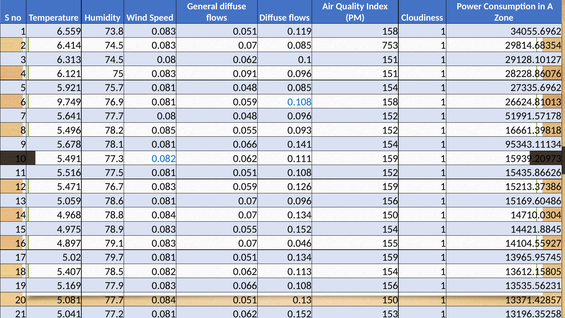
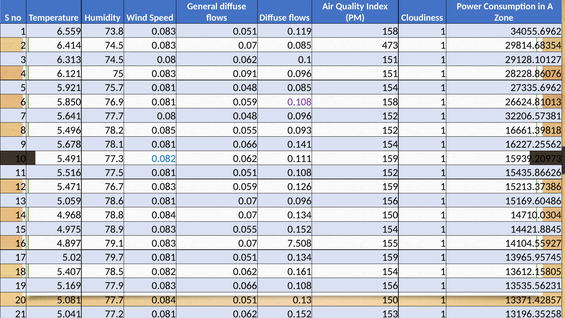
753: 753 -> 473
9.749: 9.749 -> 5.850
0.108 at (300, 102) colour: blue -> purple
51991.57178: 51991.57178 -> 32206.57381
95343.11134: 95343.11134 -> 16227.25562
0.046: 0.046 -> 7.508
0.113: 0.113 -> 0.161
